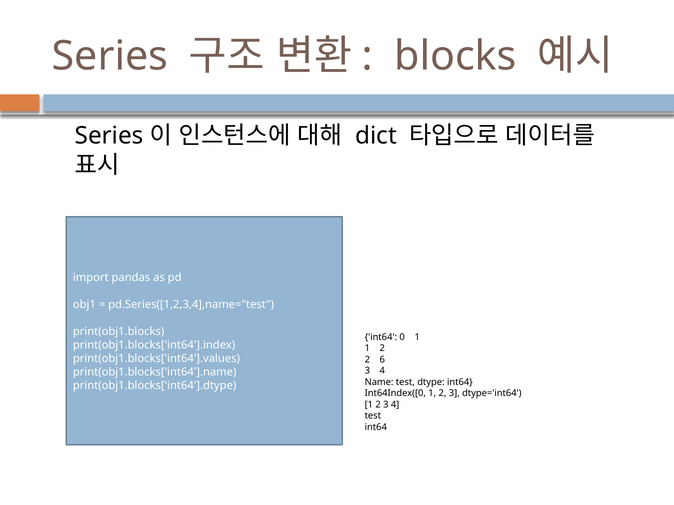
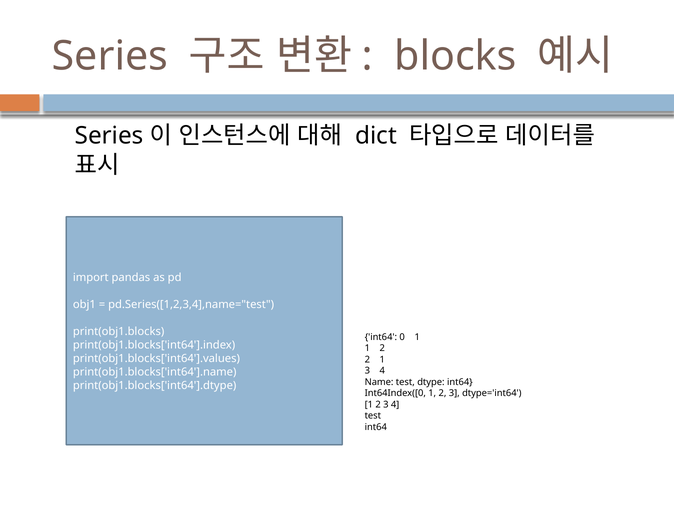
2 6: 6 -> 1
